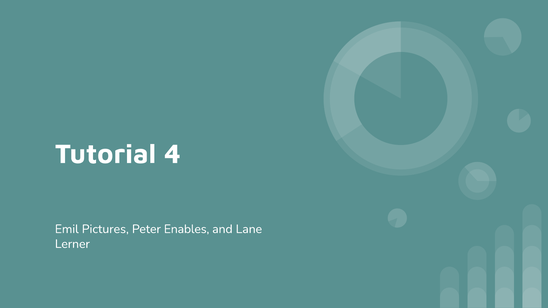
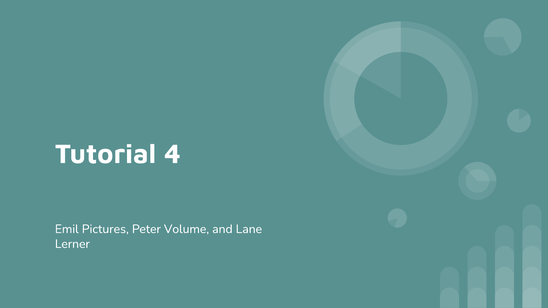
Enables: Enables -> Volume
